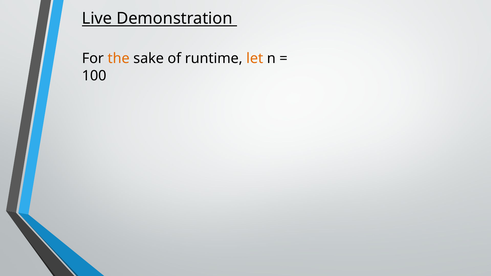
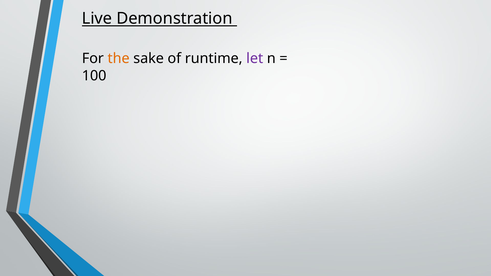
let colour: orange -> purple
